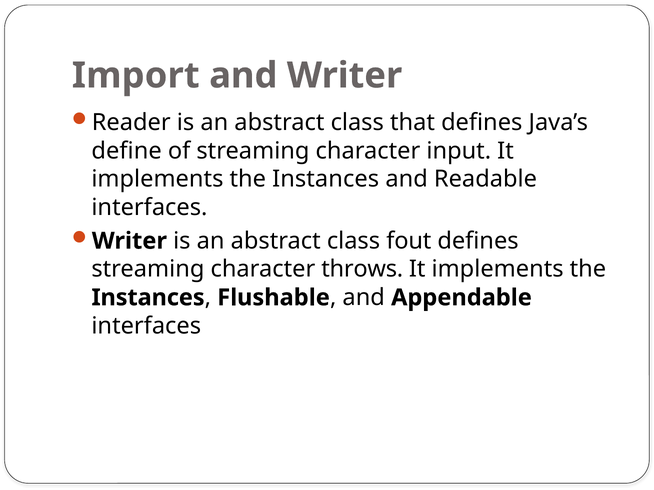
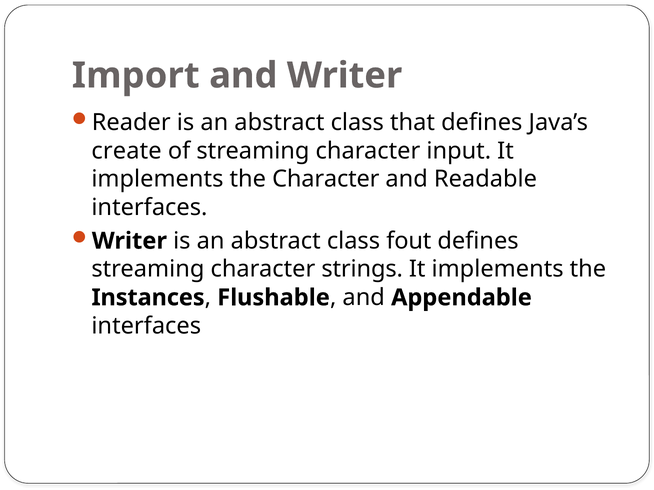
define: define -> create
Instances at (326, 179): Instances -> Character
throws: throws -> strings
